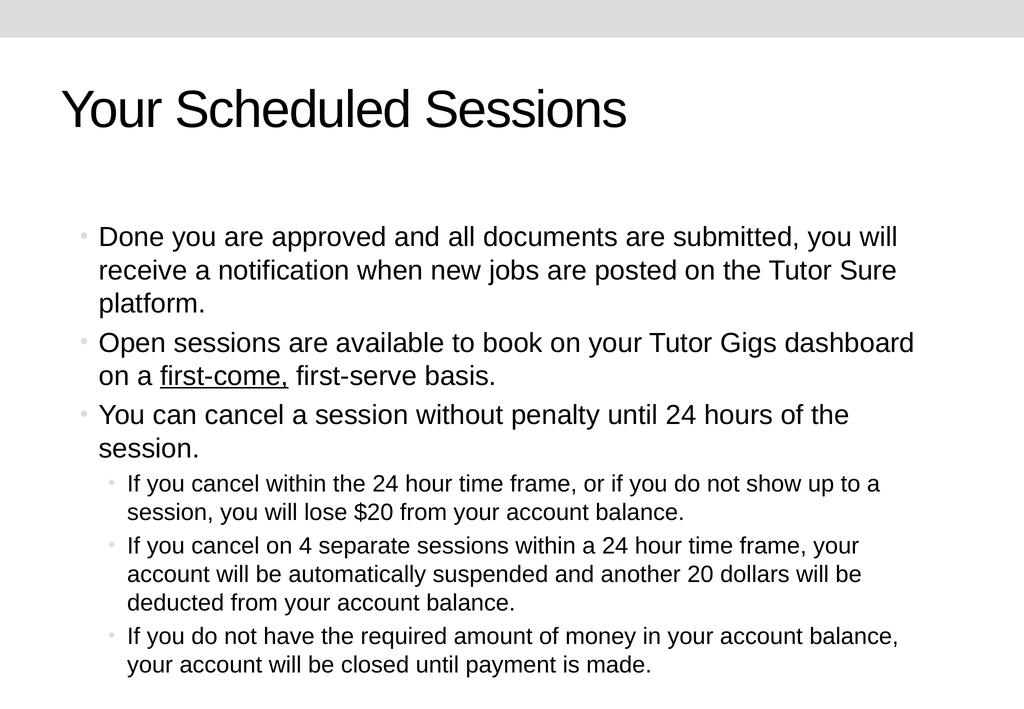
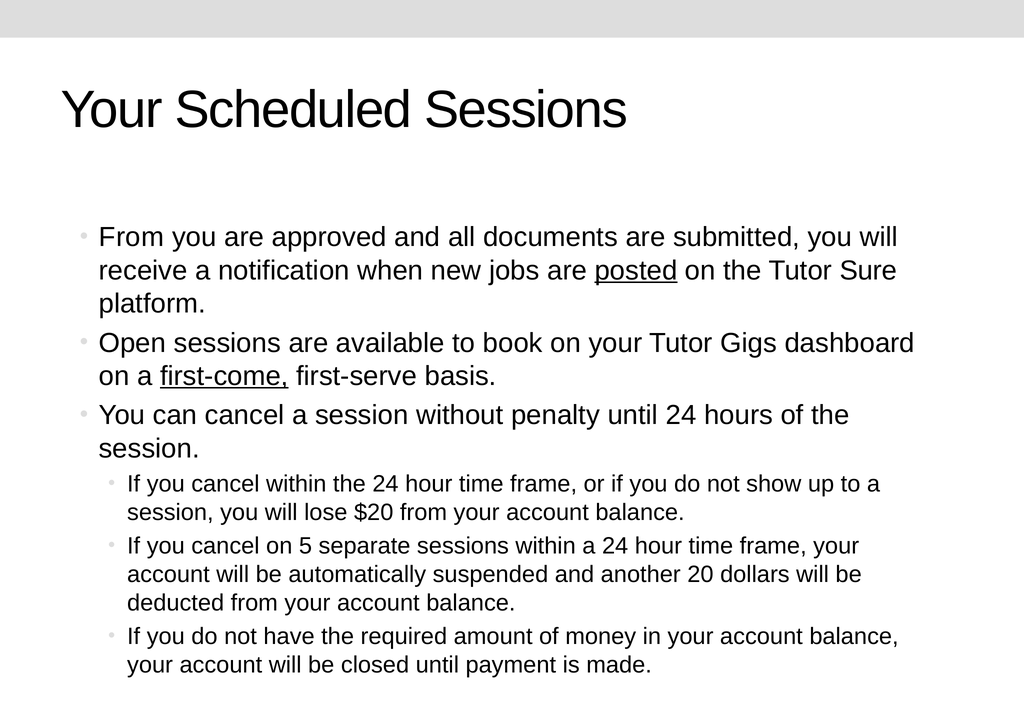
Done at (132, 237): Done -> From
posted underline: none -> present
4: 4 -> 5
